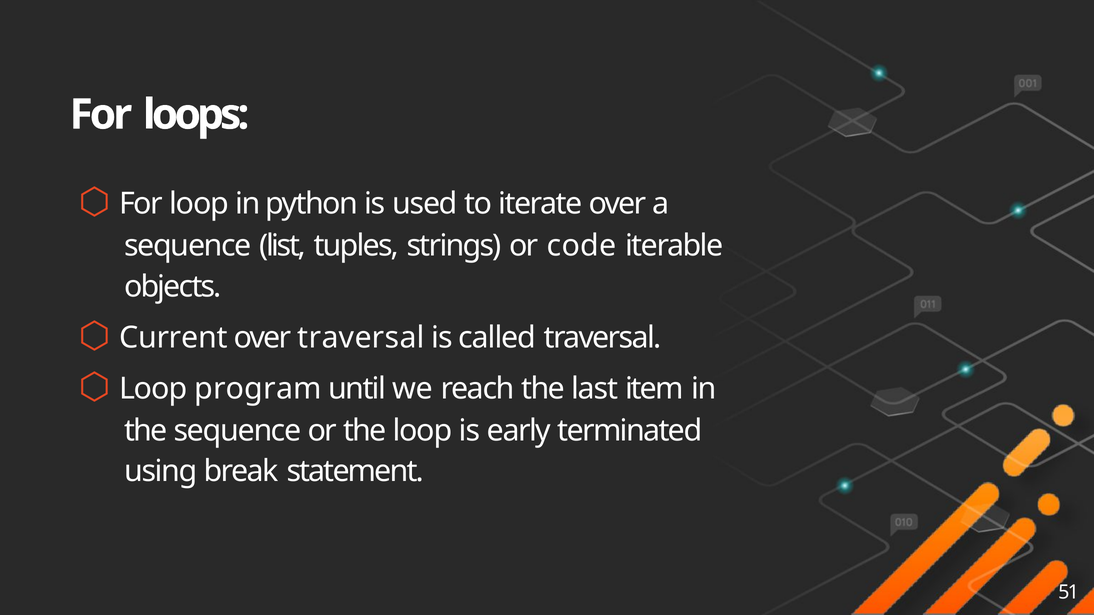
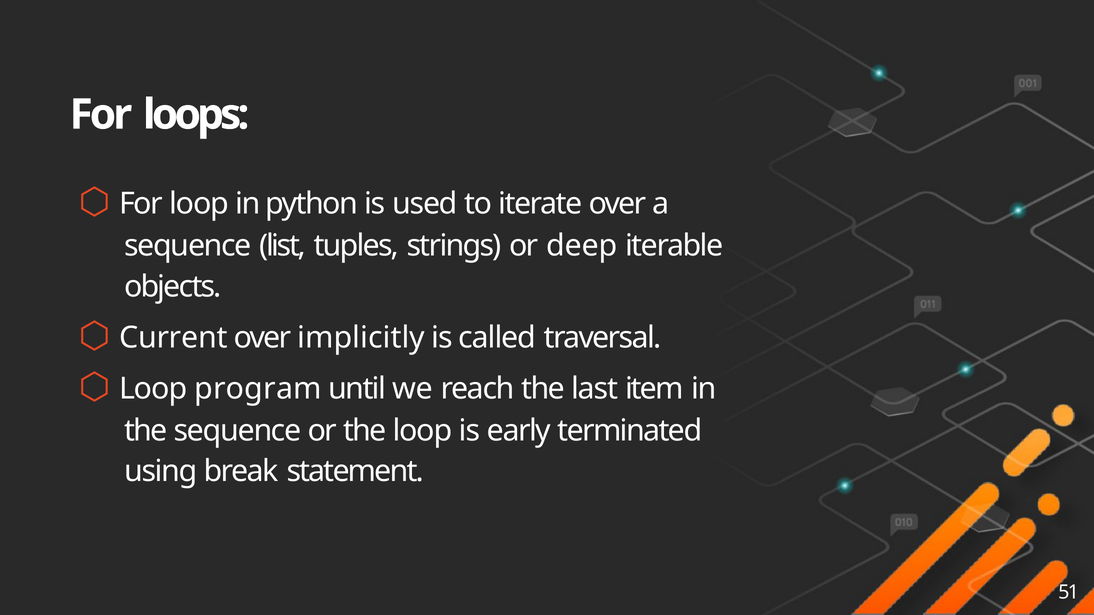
code: code -> deep
over traversal: traversal -> implicitly
